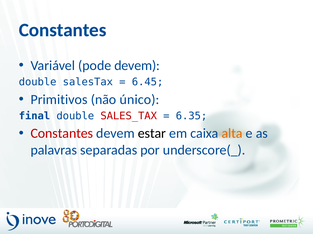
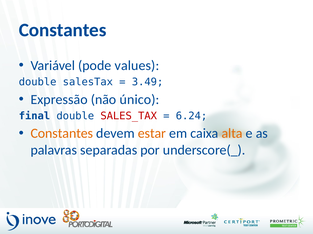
pode devem: devem -> values
6.45: 6.45 -> 3.49
Primitivos: Primitivos -> Expressão
6.35: 6.35 -> 6.24
Constantes at (62, 134) colour: red -> orange
estar colour: black -> orange
